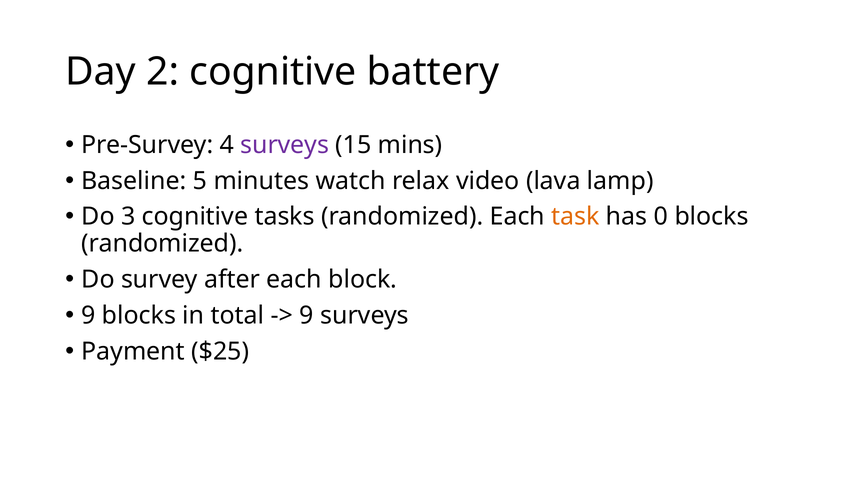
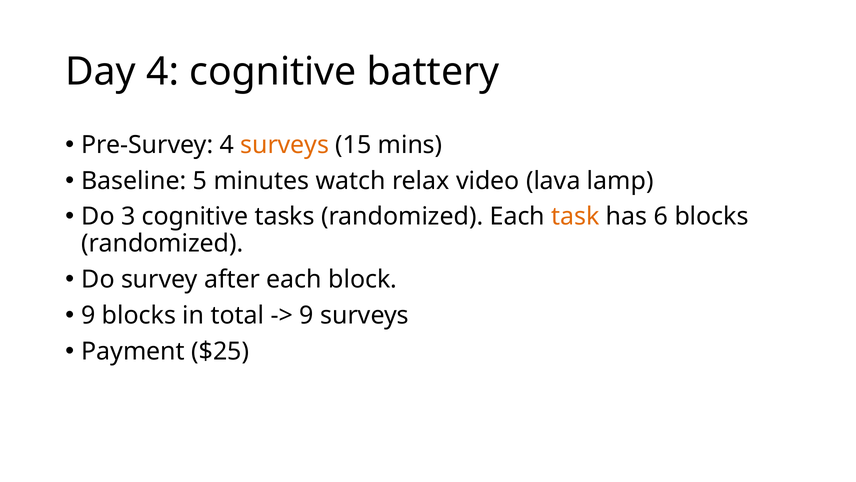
Day 2: 2 -> 4
surveys at (285, 145) colour: purple -> orange
0: 0 -> 6
